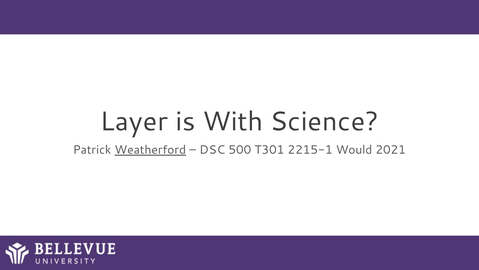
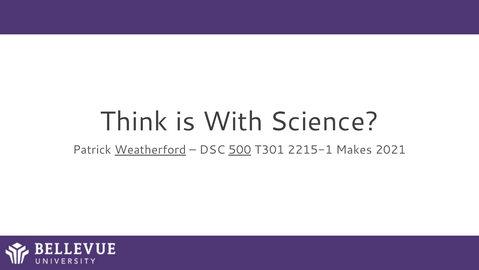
Layer: Layer -> Think
500 underline: none -> present
Would: Would -> Makes
